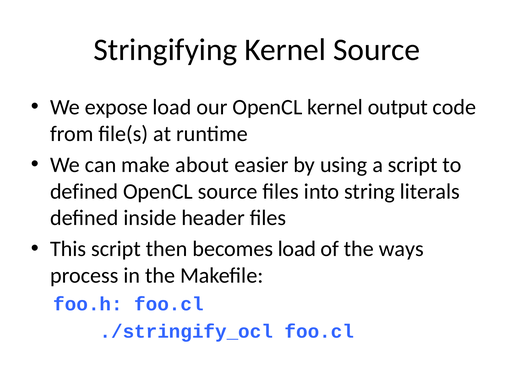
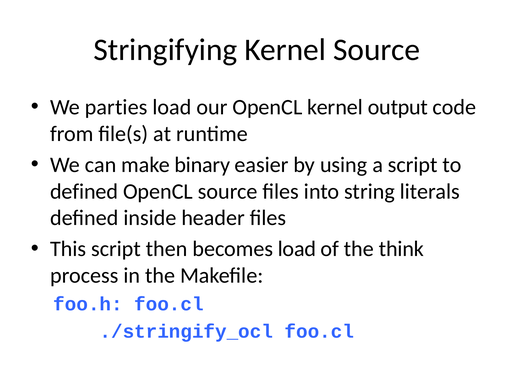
expose: expose -> parties
about: about -> binary
ways: ways -> think
